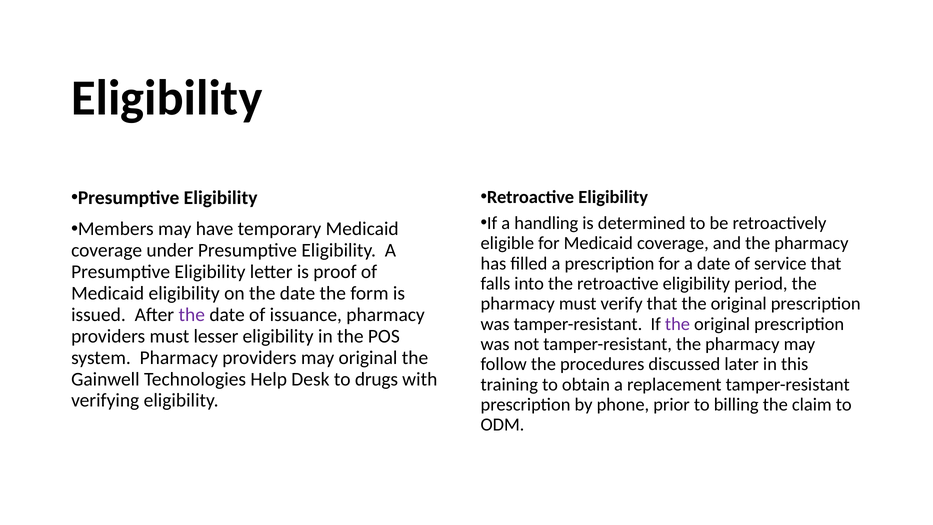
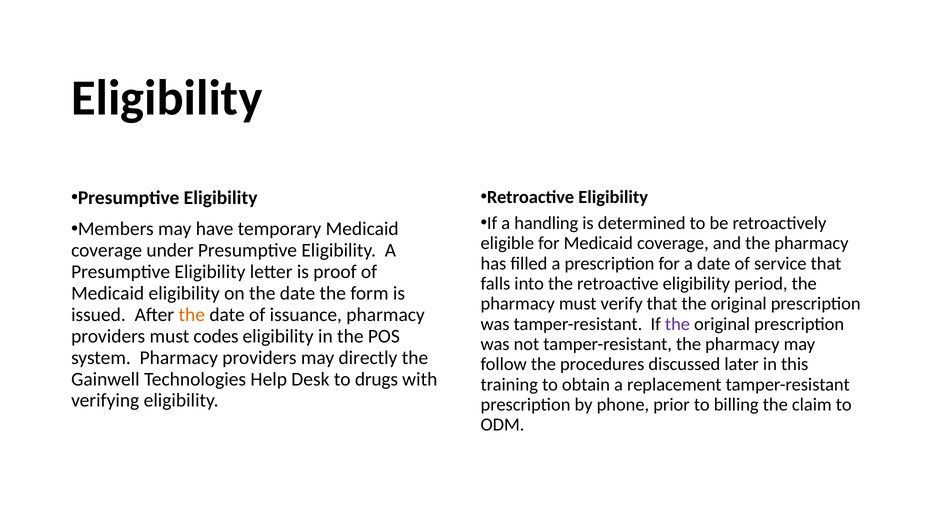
the at (192, 315) colour: purple -> orange
lesser: lesser -> codes
may original: original -> directly
